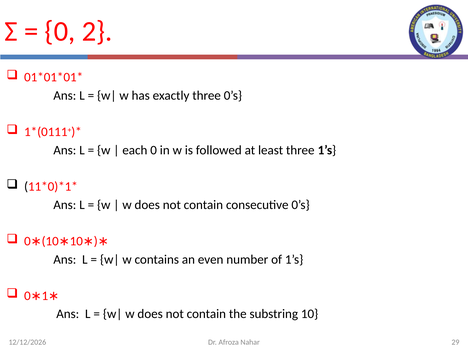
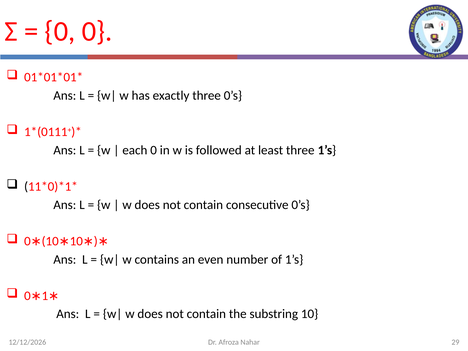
0 2: 2 -> 0
